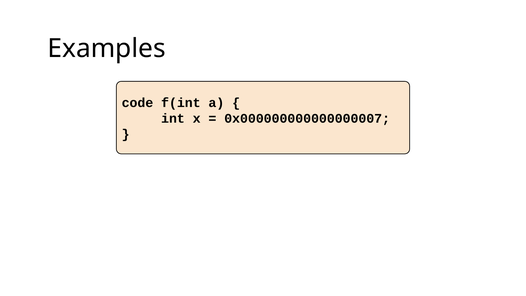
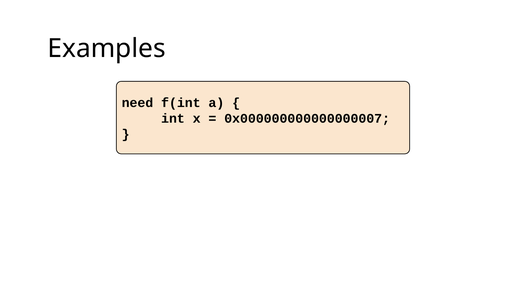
code: code -> need
